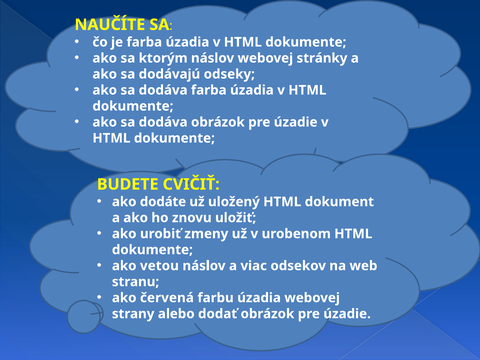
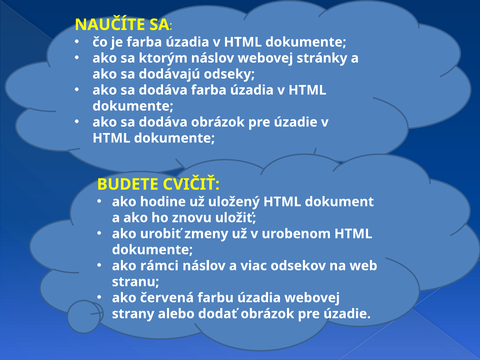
dodáte: dodáte -> hodine
vetou: vetou -> rámci
